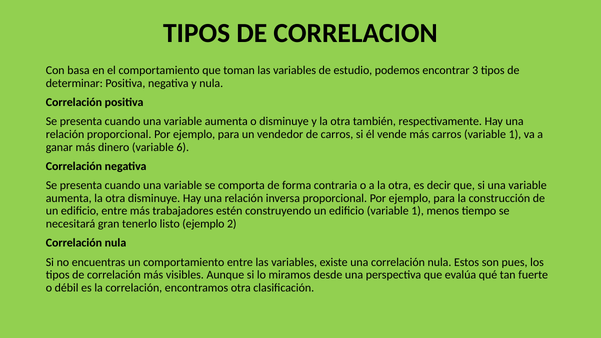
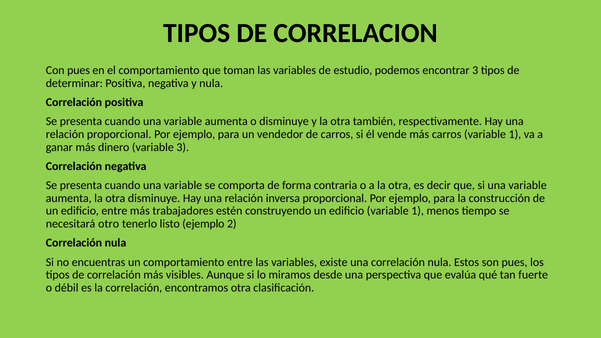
Con basa: basa -> pues
variable 6: 6 -> 3
gran: gran -> otro
